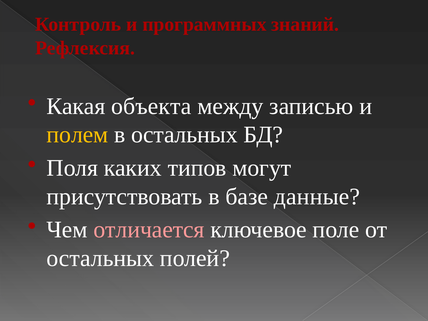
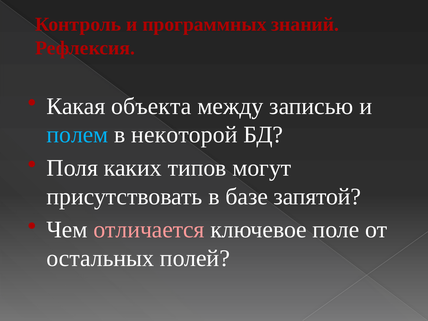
полем colour: yellow -> light blue
в остальных: остальных -> некоторой
данные: данные -> запятой
